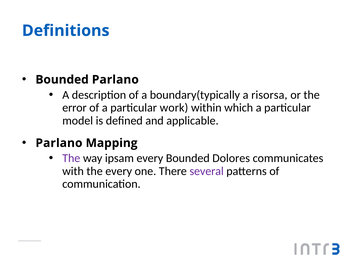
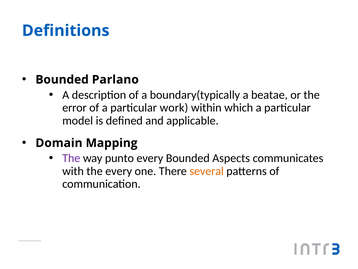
risorsa: risorsa -> beatae
Parlano at (59, 143): Parlano -> Domain
ipsam: ipsam -> punto
Dolores: Dolores -> Aspects
several colour: purple -> orange
